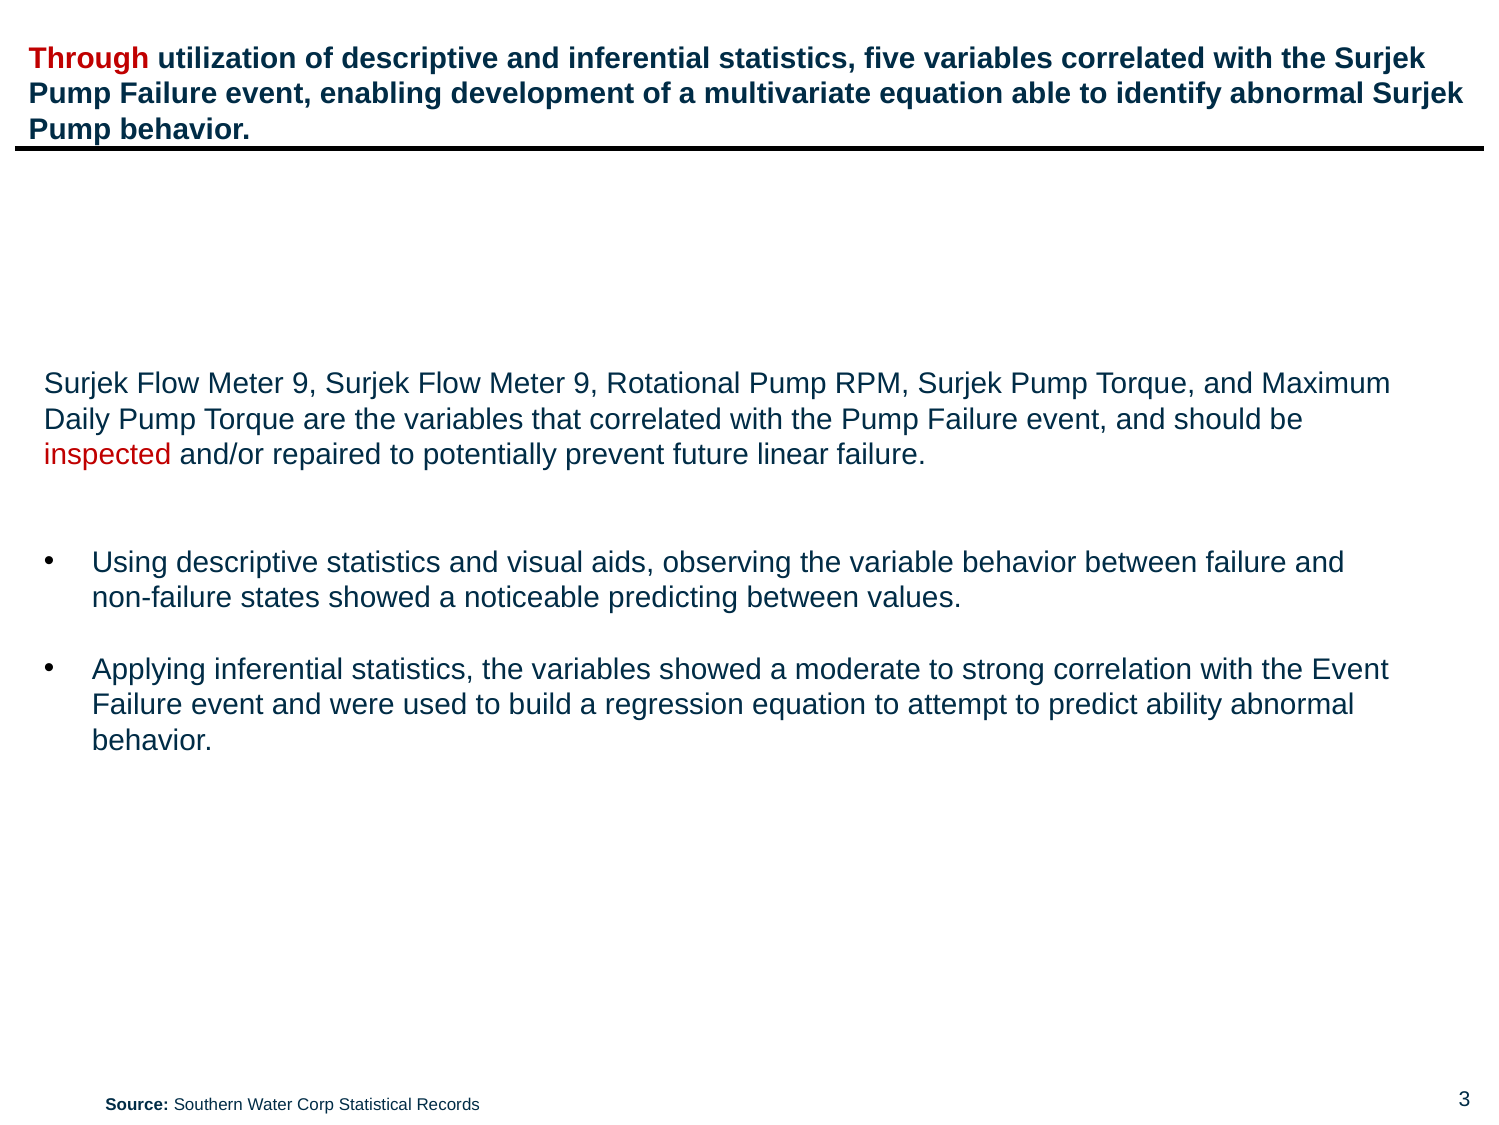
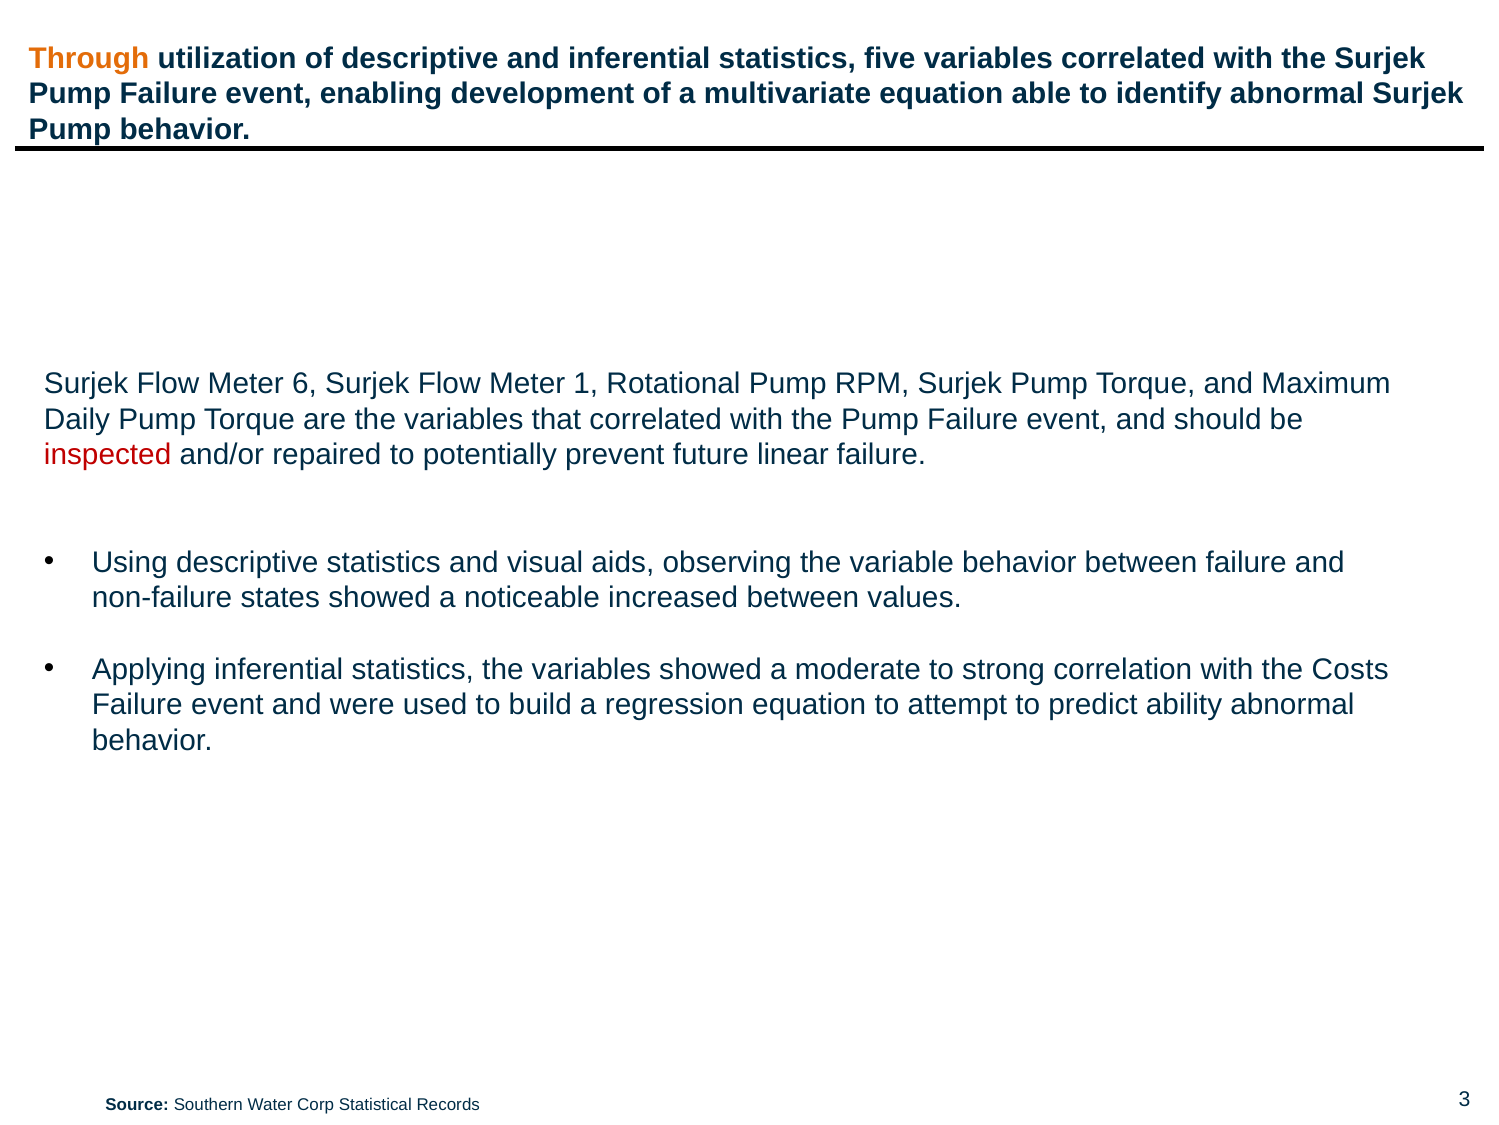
Through colour: red -> orange
9 at (305, 383): 9 -> 6
9 at (586, 383): 9 -> 1
predicting: predicting -> increased
the Event: Event -> Costs
